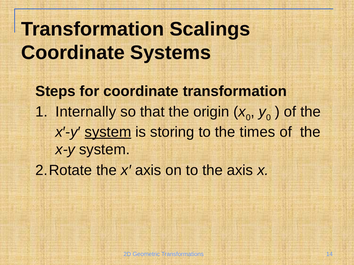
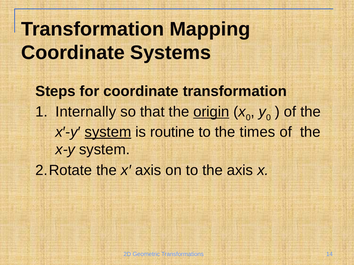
Scalings: Scalings -> Mapping
origin underline: none -> present
storing: storing -> routine
